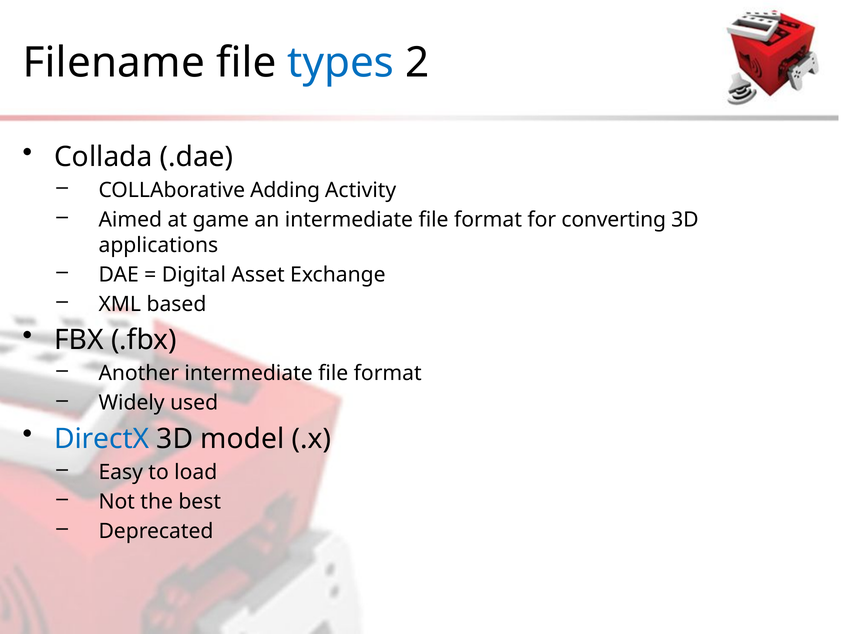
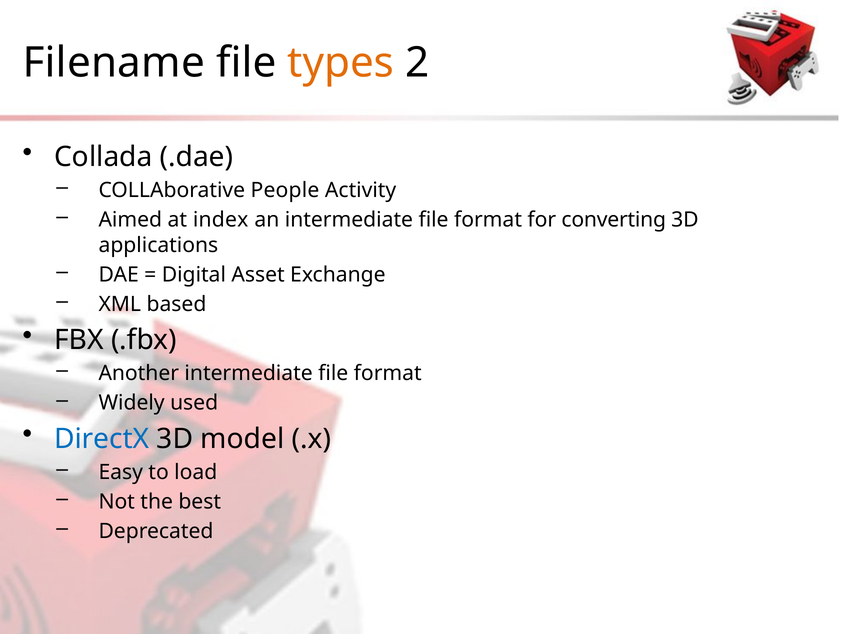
types colour: blue -> orange
Adding: Adding -> People
game: game -> index
